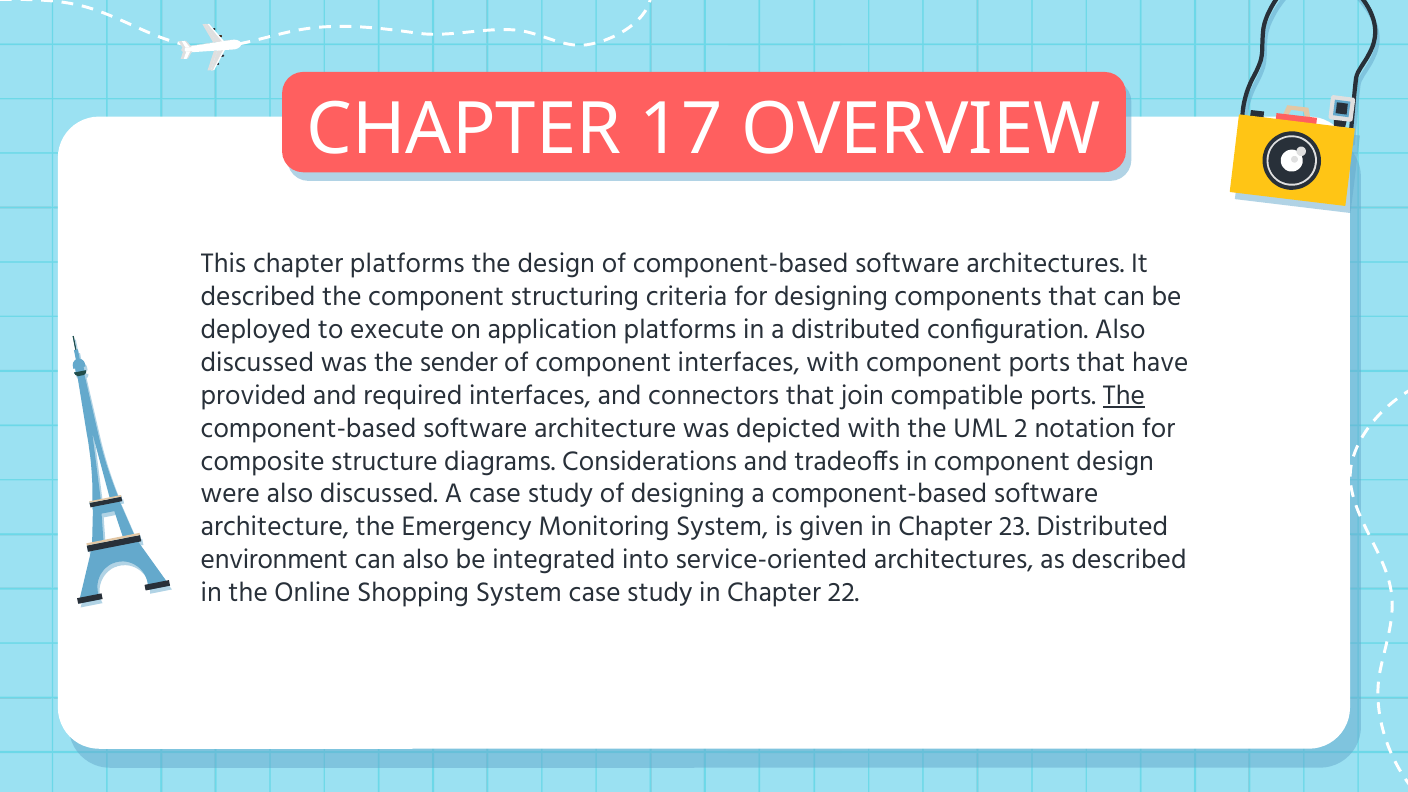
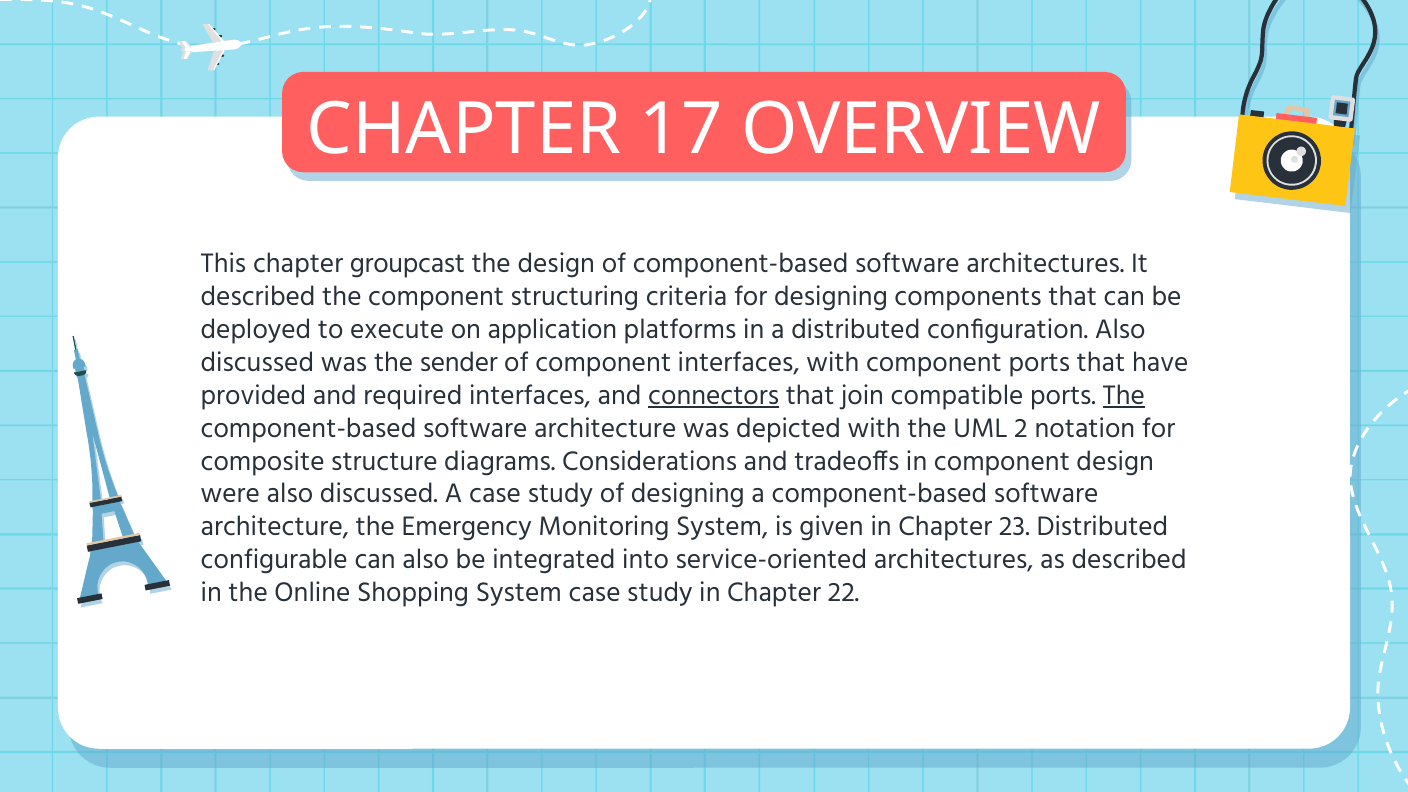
chapter platforms: platforms -> groupcast
connectors underline: none -> present
environment: environment -> configurable
